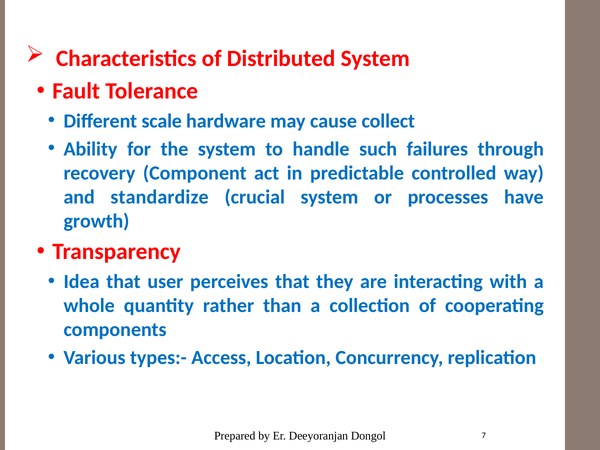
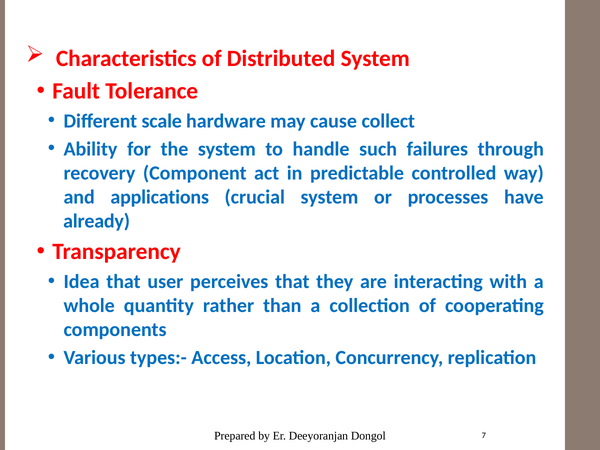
standardize: standardize -> applications
growth: growth -> already
